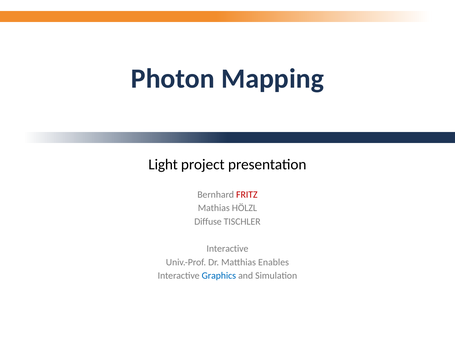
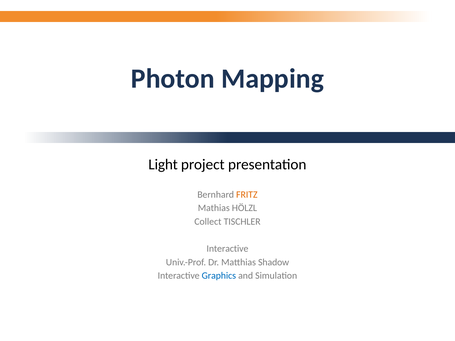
FRITZ colour: red -> orange
Diffuse: Diffuse -> Collect
Enables: Enables -> Shadow
